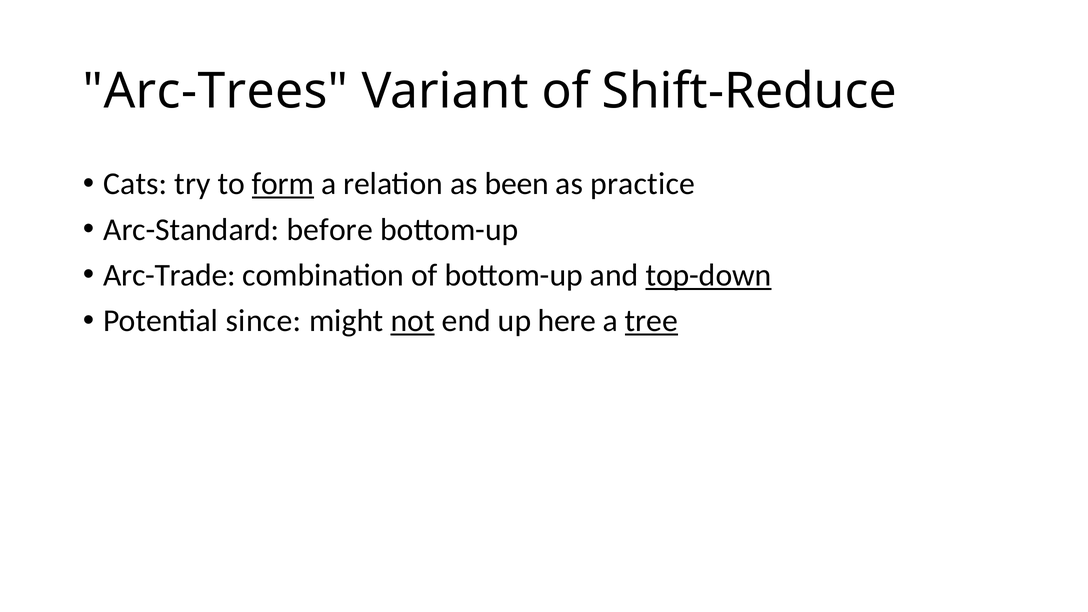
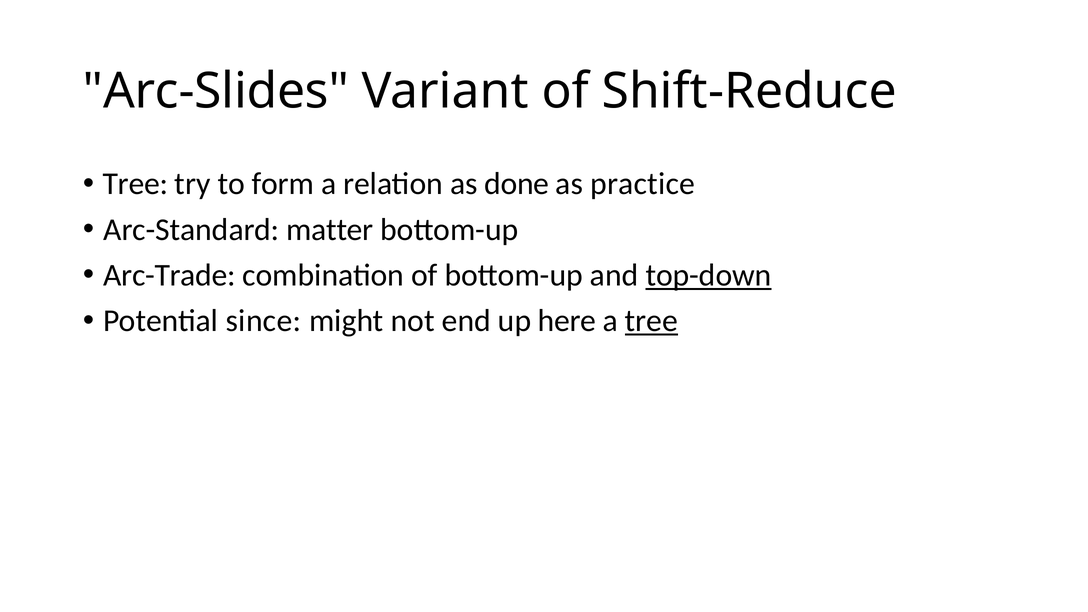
Arc-Trees: Arc-Trees -> Arc-Slides
Cats at (135, 184): Cats -> Tree
form underline: present -> none
been: been -> done
before: before -> matter
not underline: present -> none
